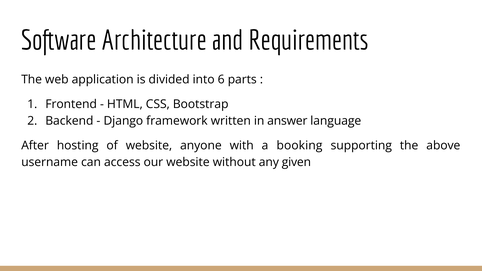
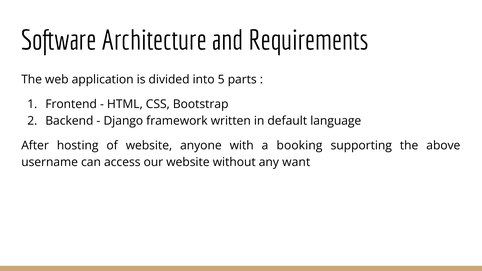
6: 6 -> 5
answer: answer -> default
given: given -> want
